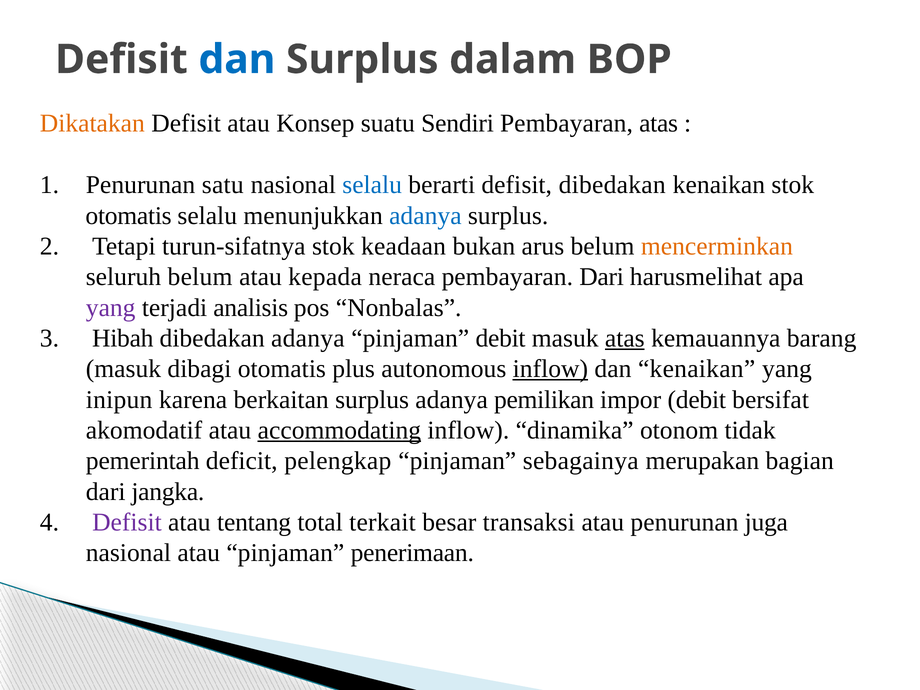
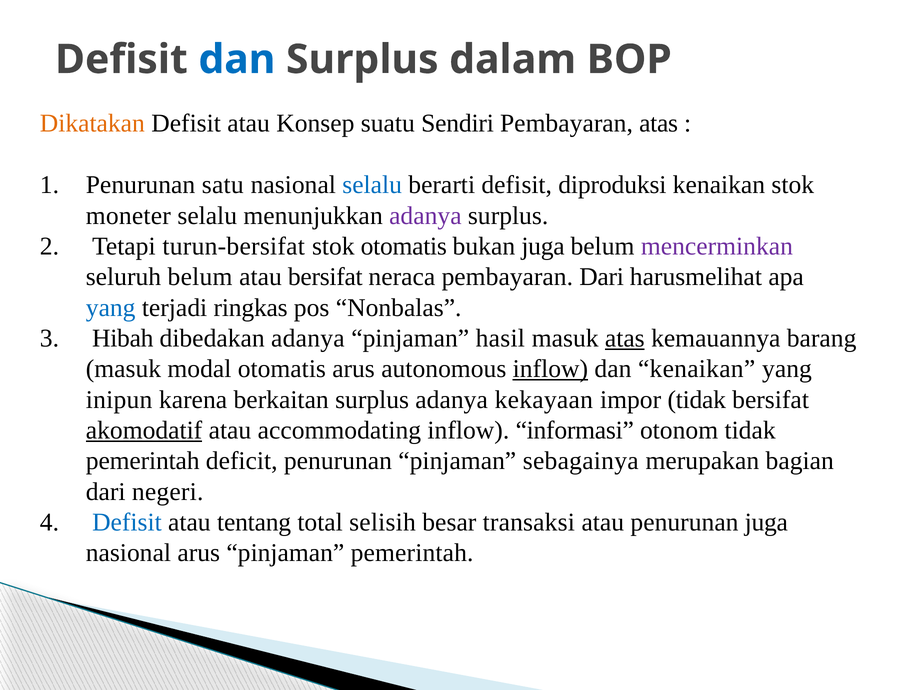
defisit dibedakan: dibedakan -> diproduksi
otomatis at (129, 216): otomatis -> moneter
adanya at (425, 216) colour: blue -> purple
turun-sifatnya: turun-sifatnya -> turun-bersifat
stok keadaan: keadaan -> otomatis
bukan arus: arus -> juga
mencerminkan colour: orange -> purple
atau kepada: kepada -> bersifat
yang at (111, 308) colour: purple -> blue
analisis: analisis -> ringkas
pinjaman debit: debit -> hasil
dibagi: dibagi -> modal
otomatis plus: plus -> arus
pemilikan: pemilikan -> kekayaan
impor debit: debit -> tidak
akomodatif underline: none -> present
accommodating underline: present -> none
dinamika: dinamika -> informasi
deficit pelengkap: pelengkap -> penurunan
jangka: jangka -> negeri
Defisit at (127, 522) colour: purple -> blue
terkait: terkait -> selisih
nasional atau: atau -> arus
pinjaman penerimaan: penerimaan -> pemerintah
